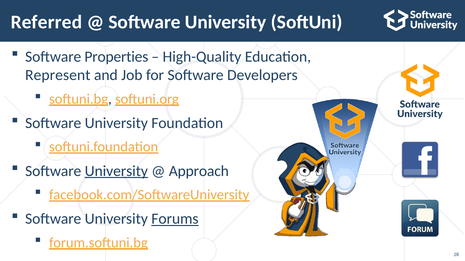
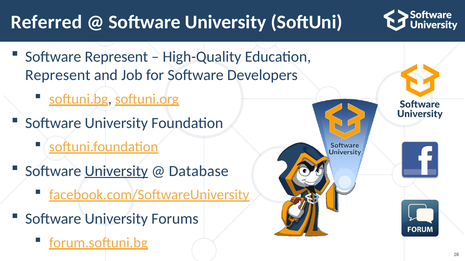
Software Properties: Properties -> Represent
Approach: Approach -> Database
Forums underline: present -> none
